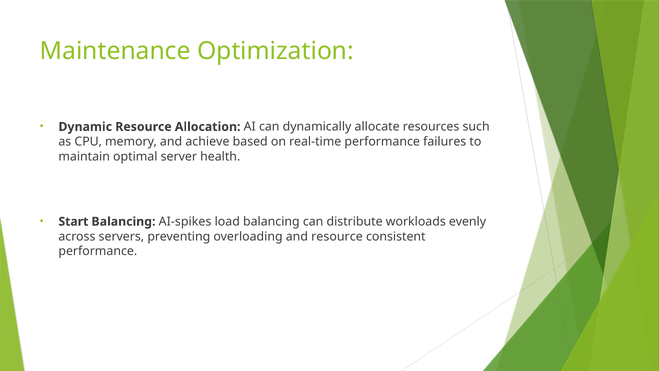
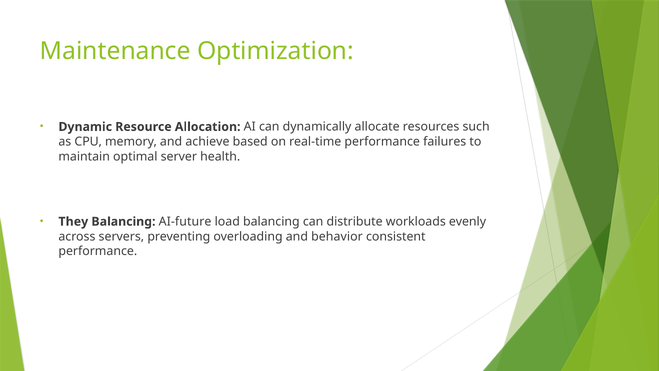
Start: Start -> They
AI-spikes: AI-spikes -> AI-future
and resource: resource -> behavior
